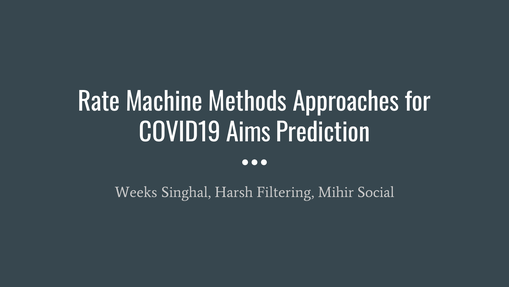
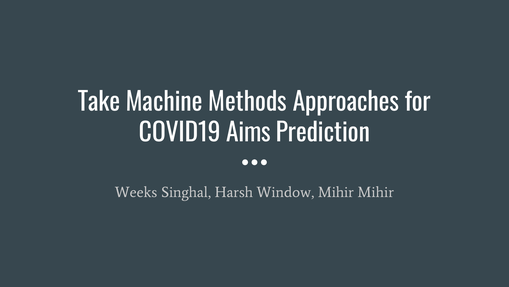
Rate: Rate -> Take
Filtering: Filtering -> Window
Mihir Social: Social -> Mihir
